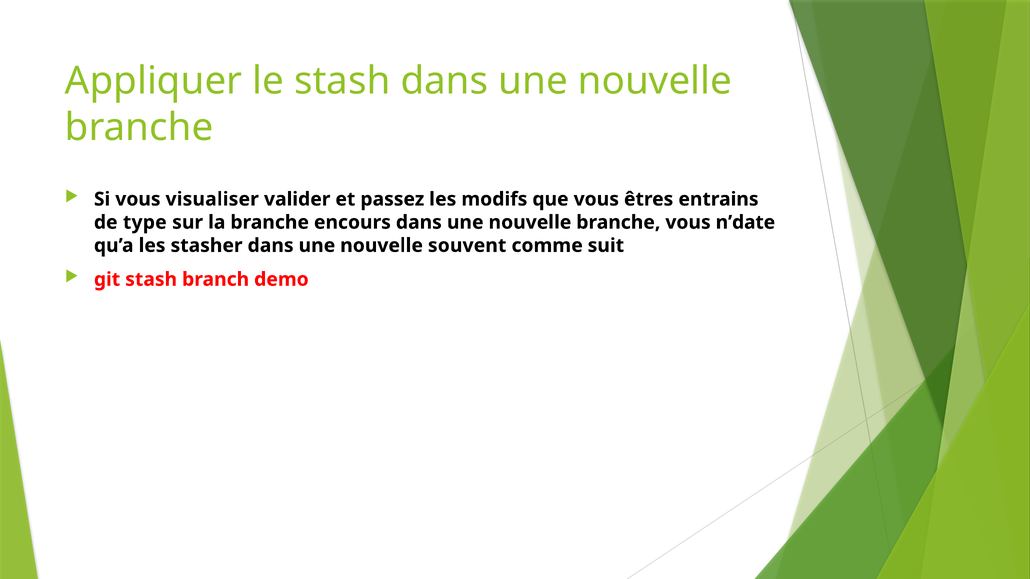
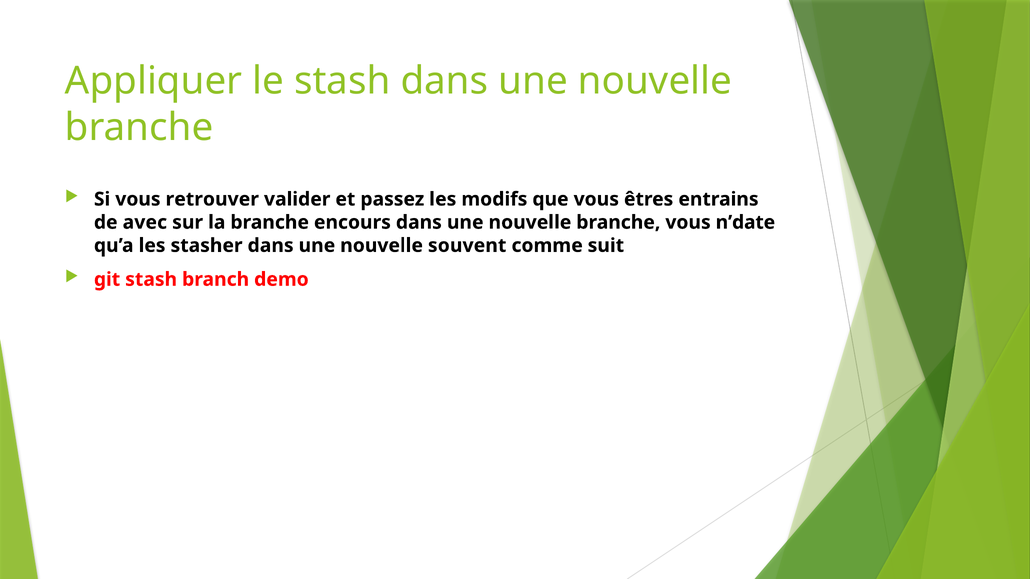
visualiser: visualiser -> retrouver
type: type -> avec
